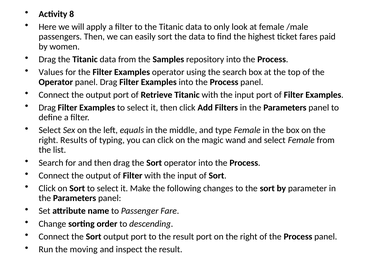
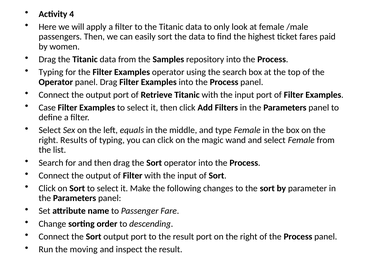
8: 8 -> 4
Values at (51, 72): Values -> Typing
Drag at (47, 107): Drag -> Case
